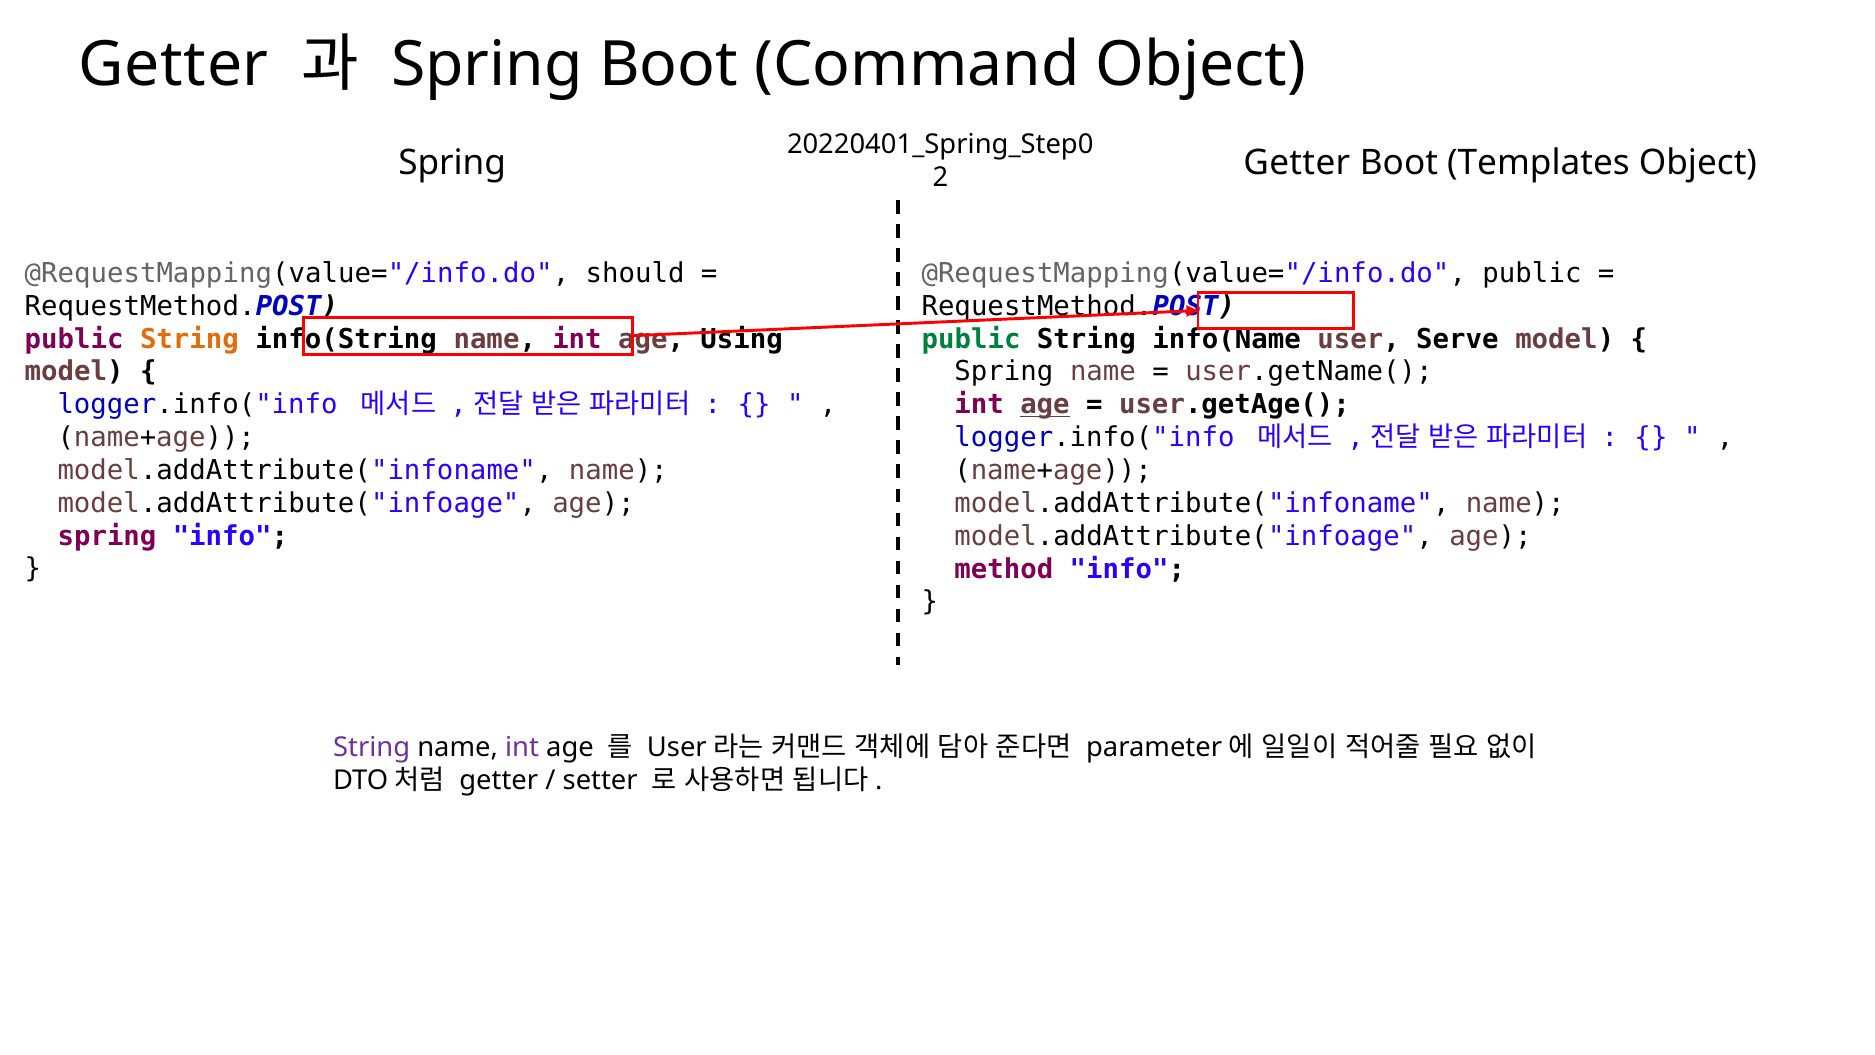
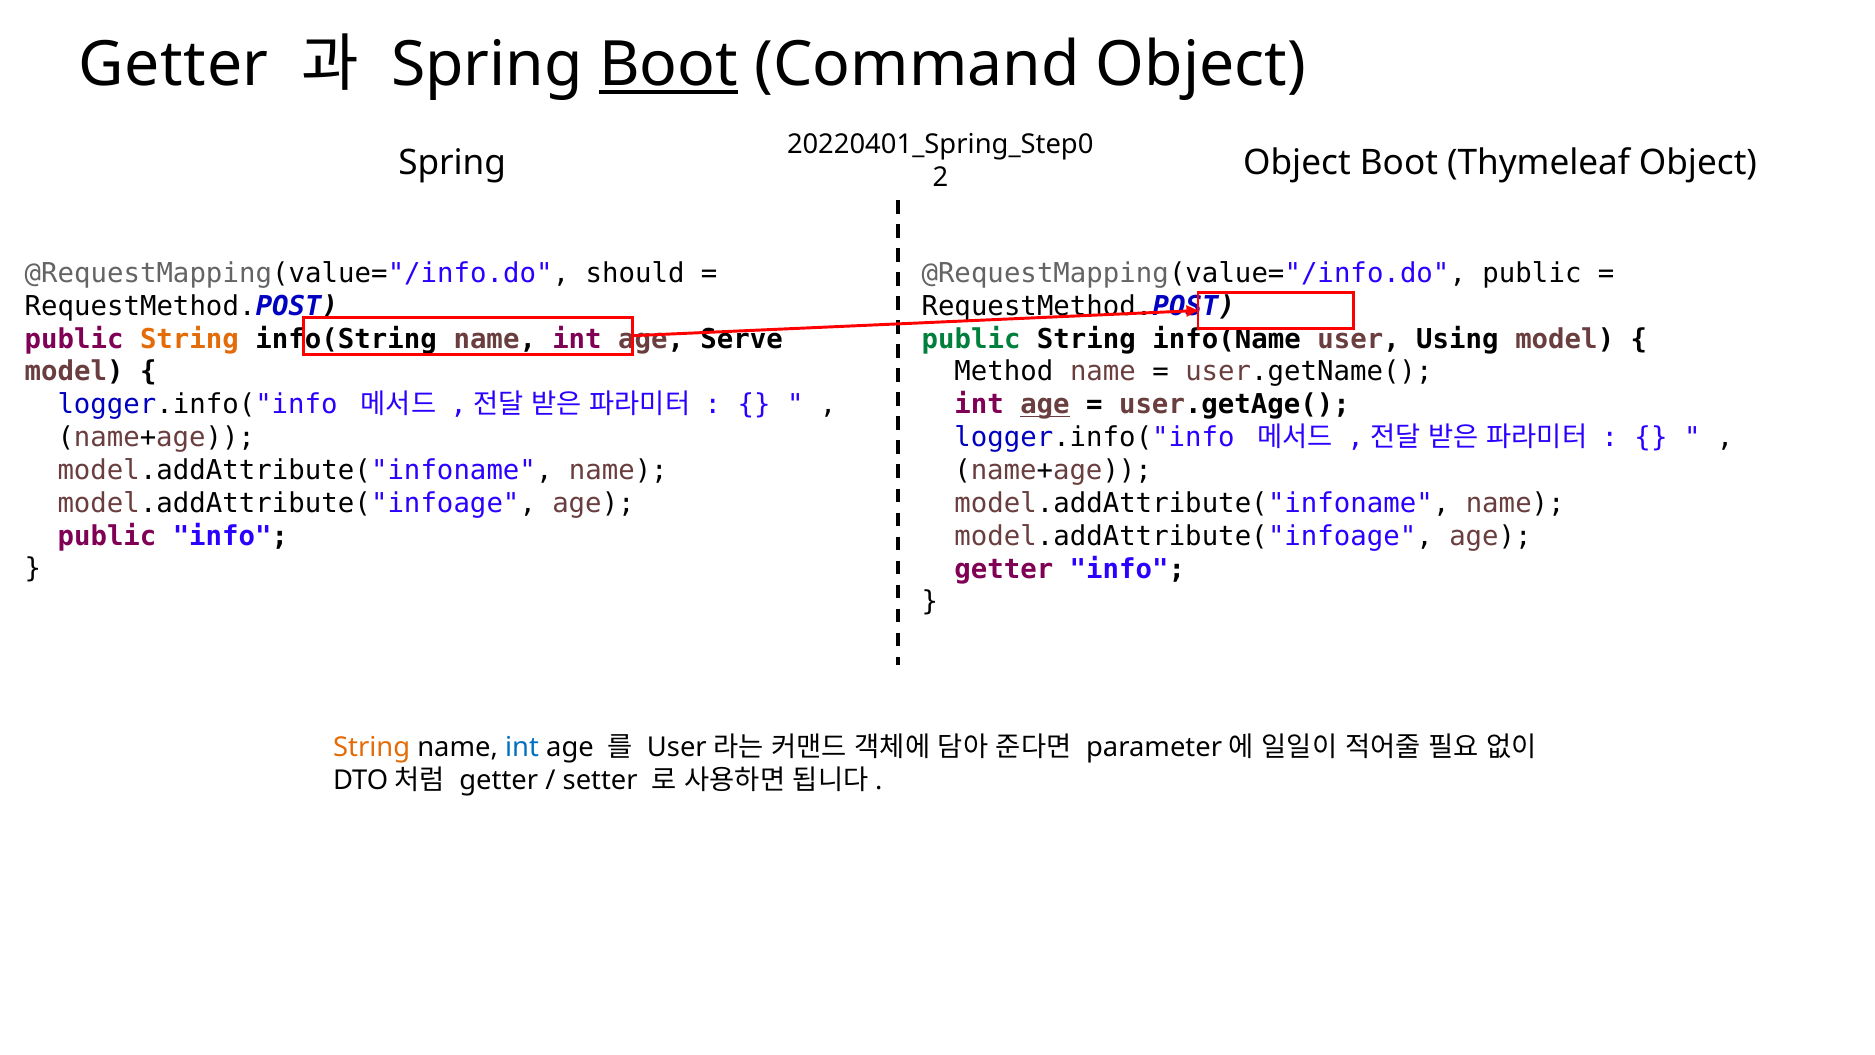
Boot at (669, 65) underline: none -> present
Spring Getter: Getter -> Object
Templates: Templates -> Thymeleaf
Using: Using -> Serve
Serve: Serve -> Using
Spring at (1004, 372): Spring -> Method
spring at (107, 536): spring -> public
method at (1004, 569): method -> getter
String at (372, 748) colour: purple -> orange
int at (522, 748) colour: purple -> blue
